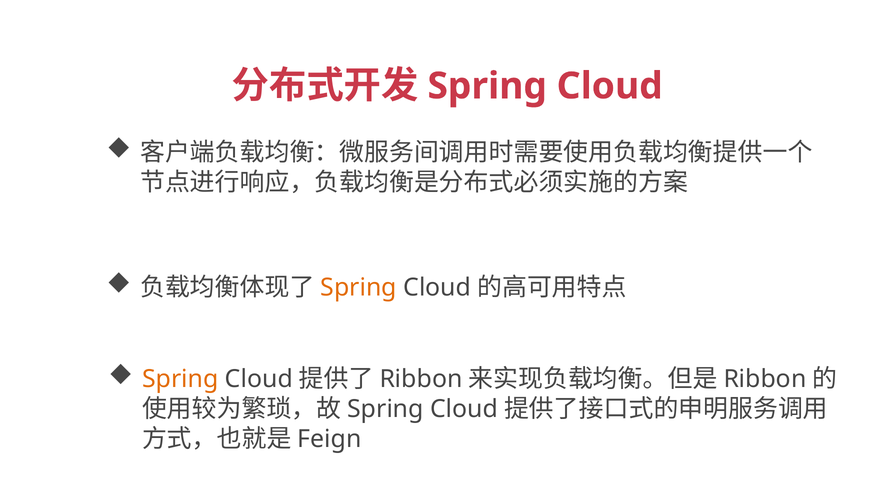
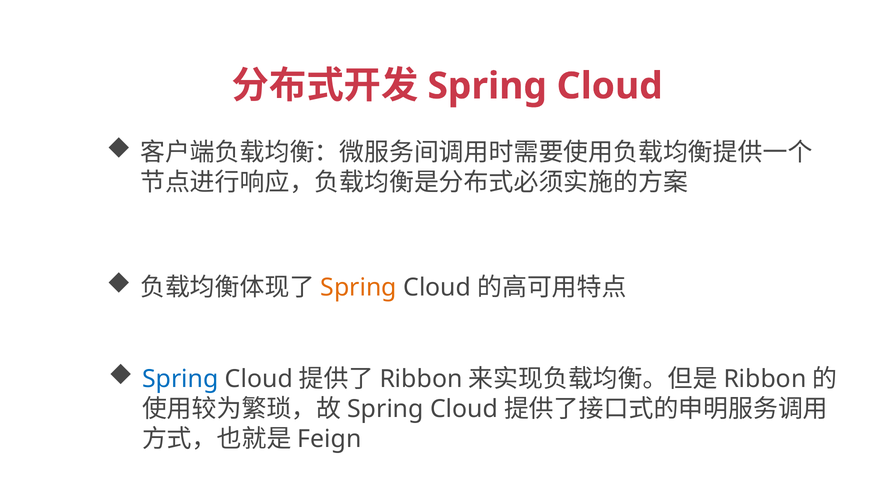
Spring at (180, 379) colour: orange -> blue
